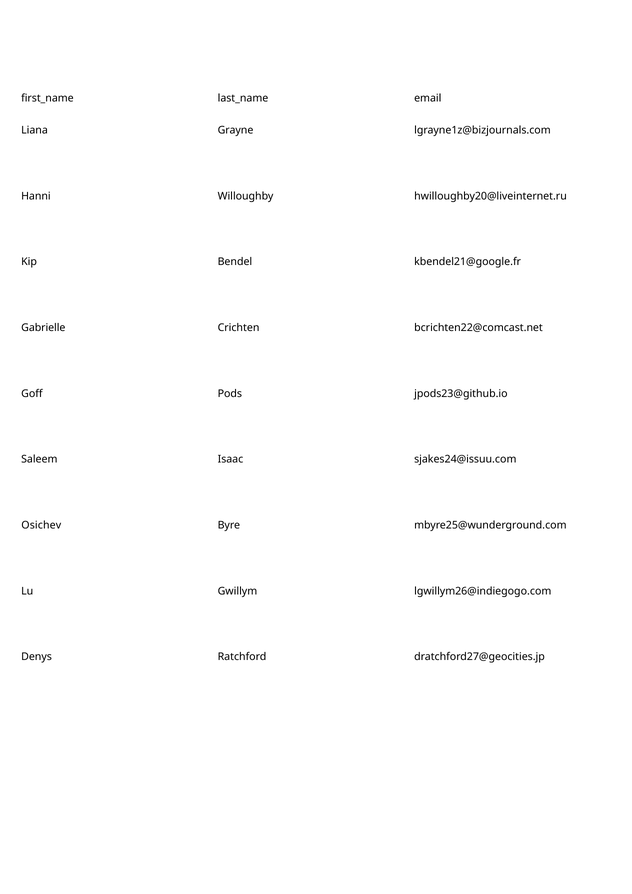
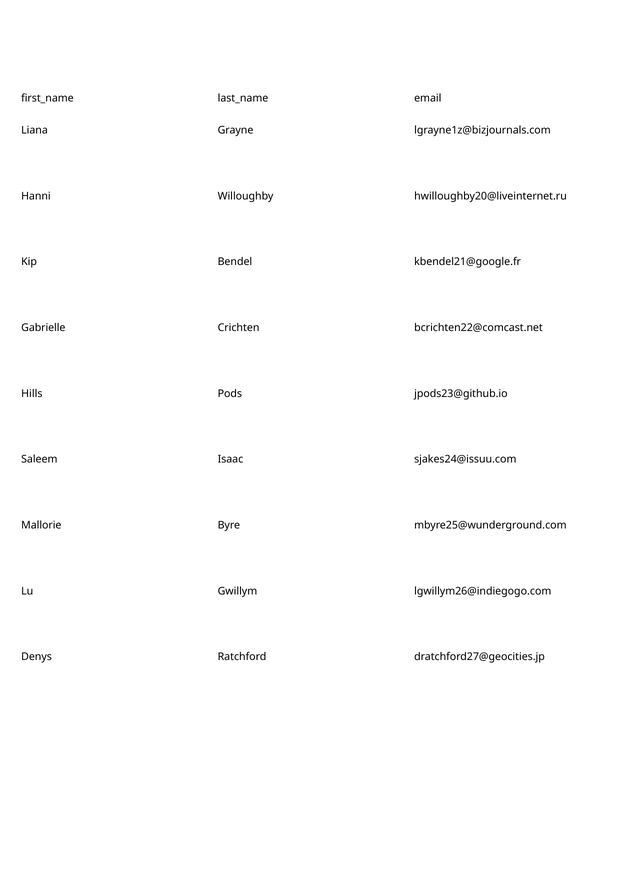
Goff: Goff -> Hills
Osichev: Osichev -> Mallorie
